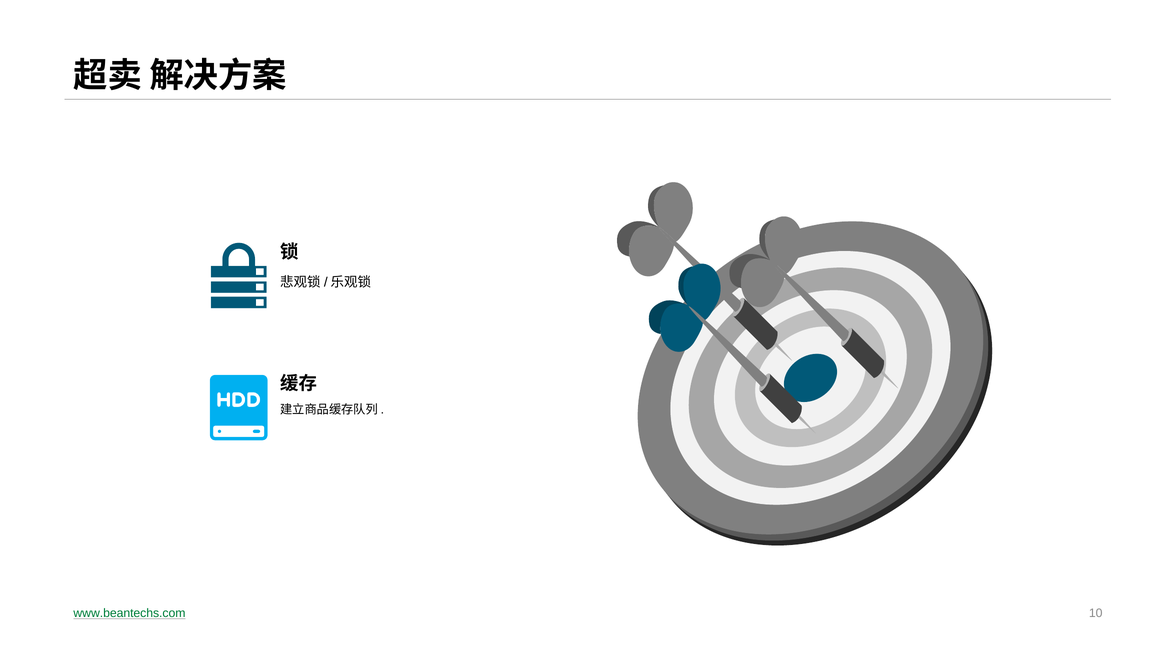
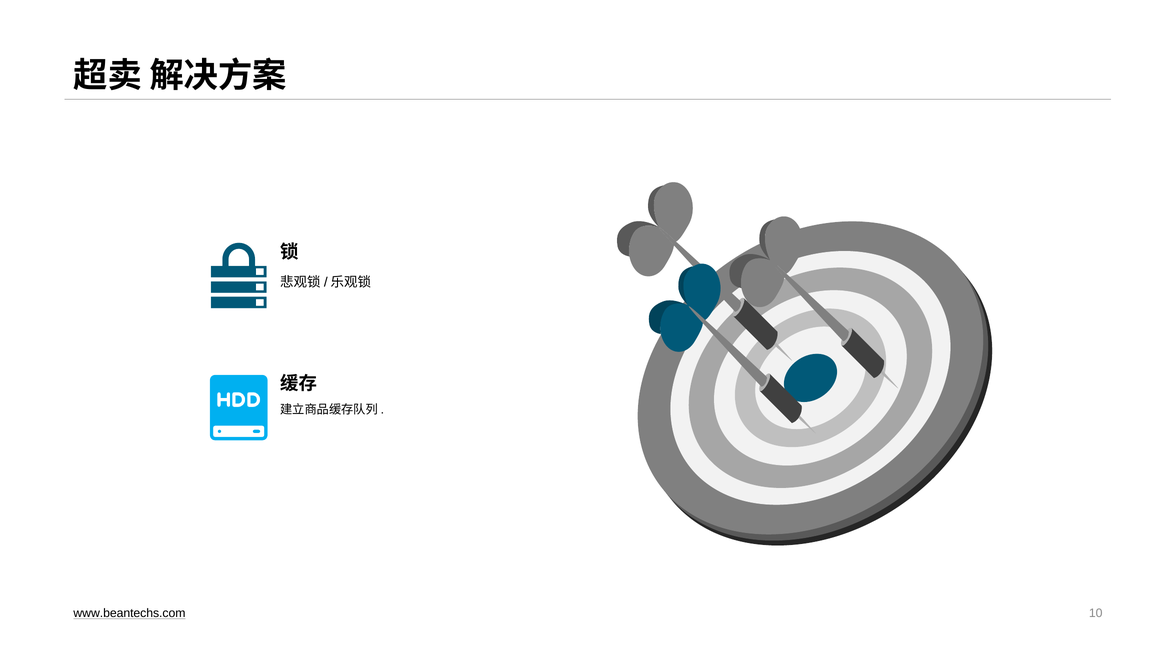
www.beantechs.com colour: green -> black
